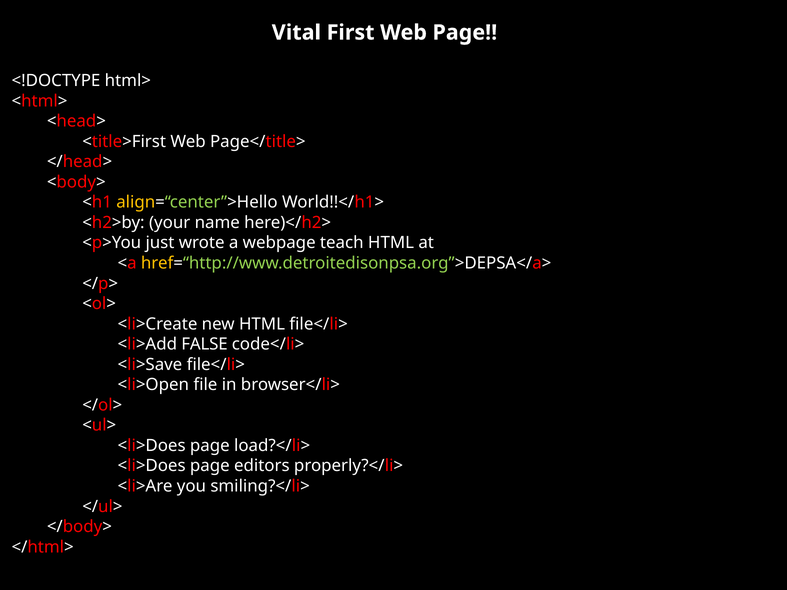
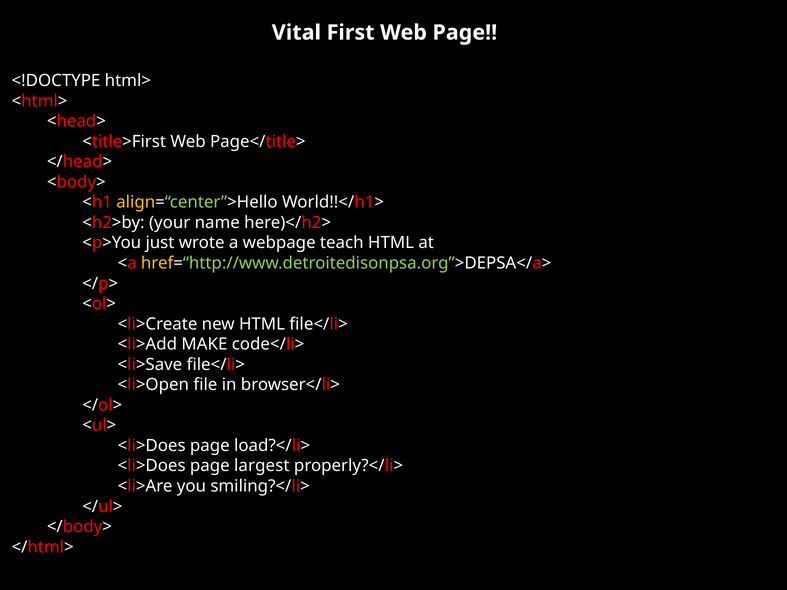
FALSE: FALSE -> MAKE
editors: editors -> largest
